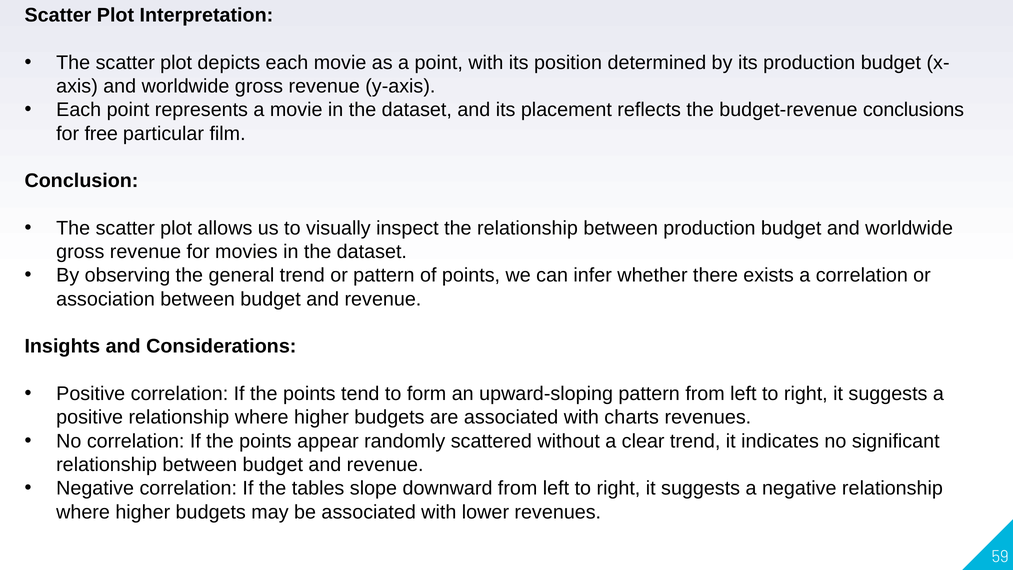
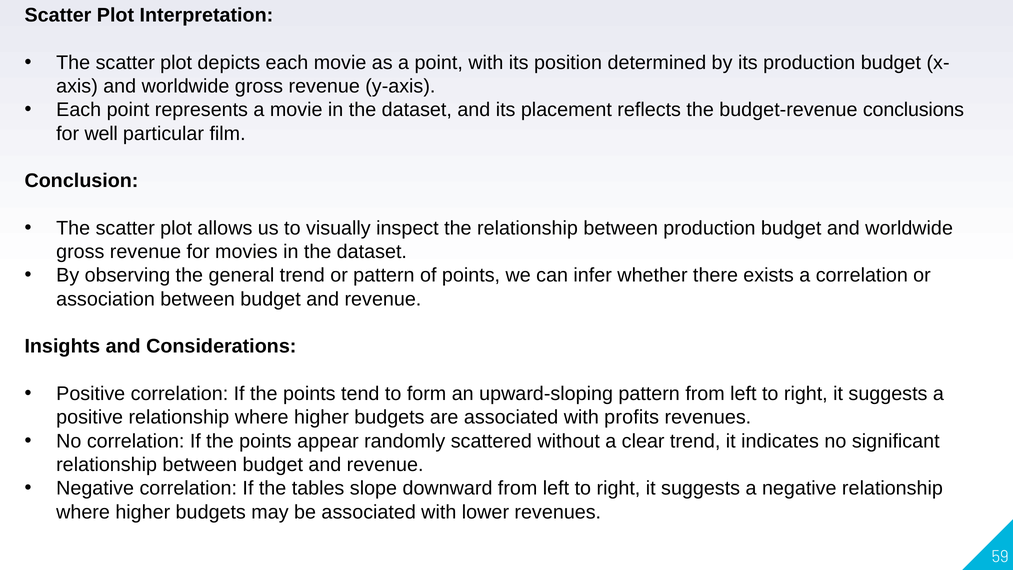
free: free -> well
charts: charts -> profits
